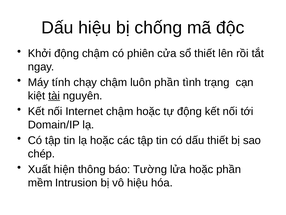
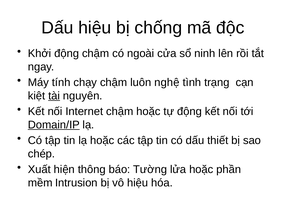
phiên: phiên -> ngoài
sổ thiết: thiết -> ninh
luôn phần: phần -> nghệ
Domain/IP underline: none -> present
